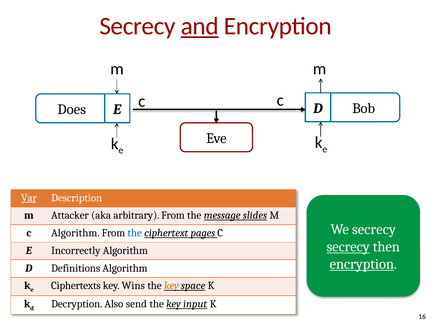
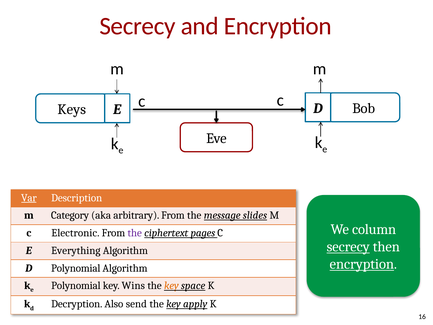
and underline: present -> none
Does: Does -> Keys
Attacker: Attacker -> Category
We secrecy: secrecy -> column
c Algorithm: Algorithm -> Electronic
the at (135, 233) colour: blue -> purple
Incorrectly: Incorrectly -> Everything
D Definitions: Definitions -> Polynomial
e Ciphertexts: Ciphertexts -> Polynomial
input: input -> apply
